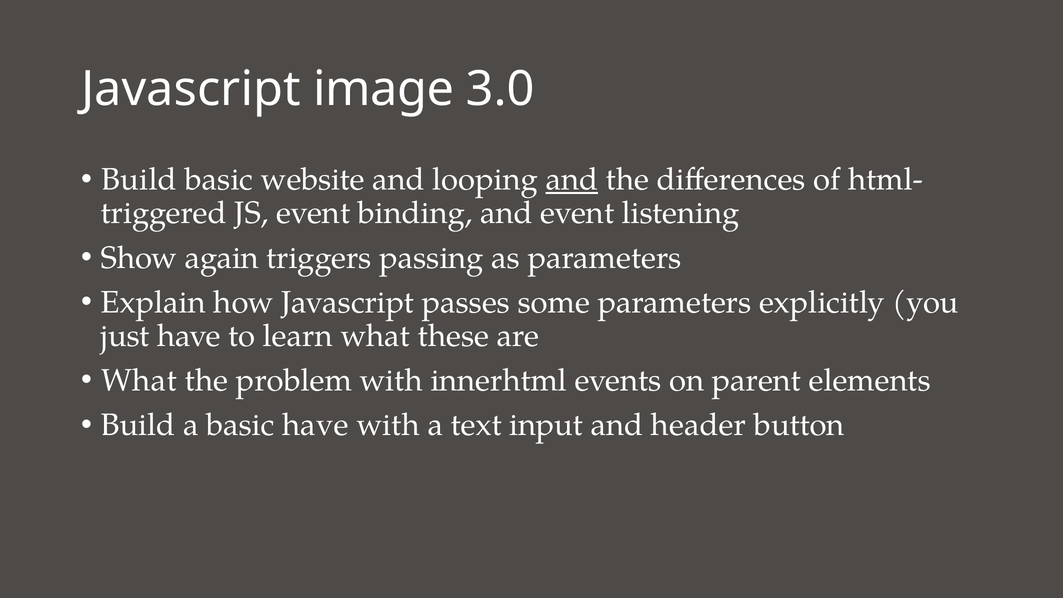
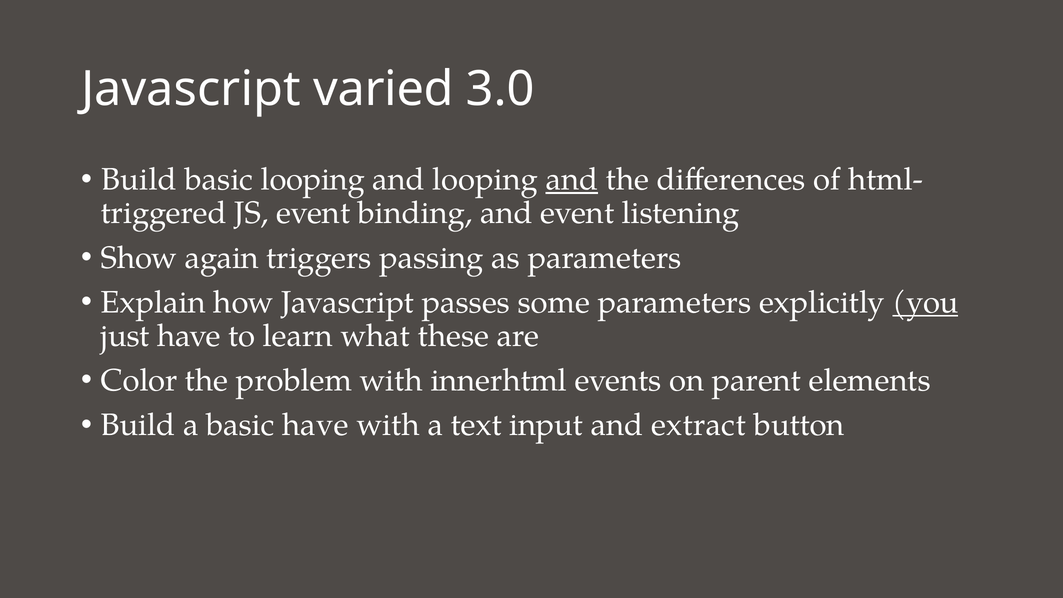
image: image -> varied
basic website: website -> looping
you underline: none -> present
What at (139, 380): What -> Color
header: header -> extract
